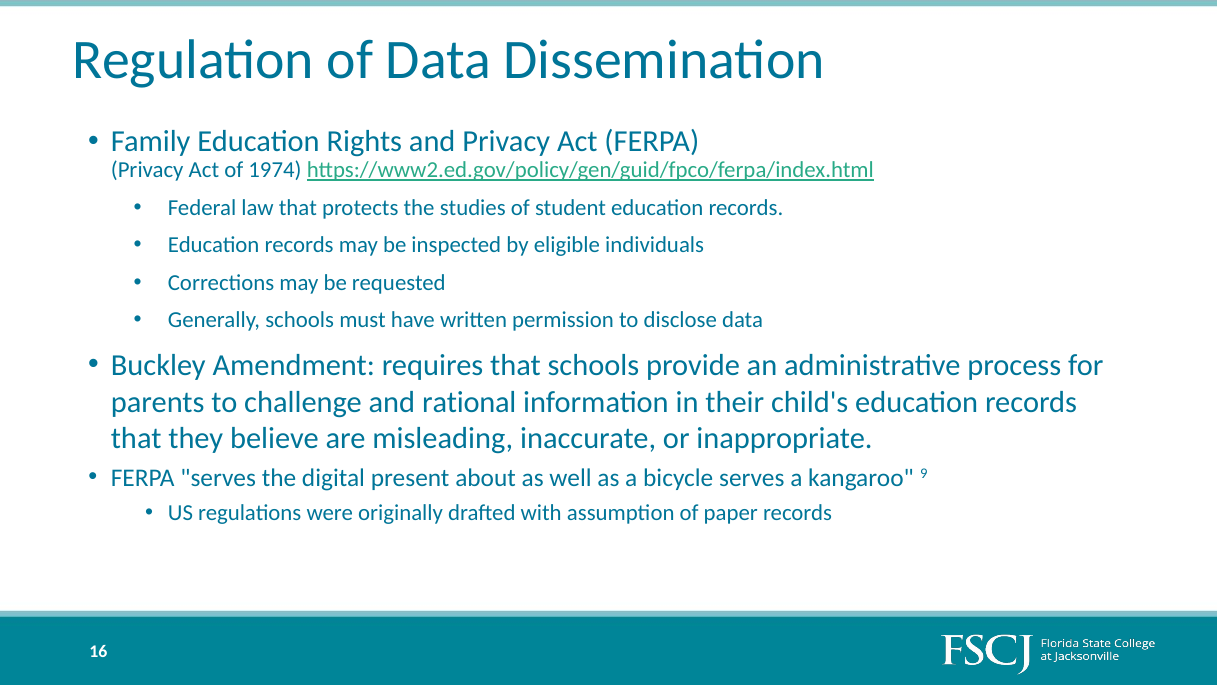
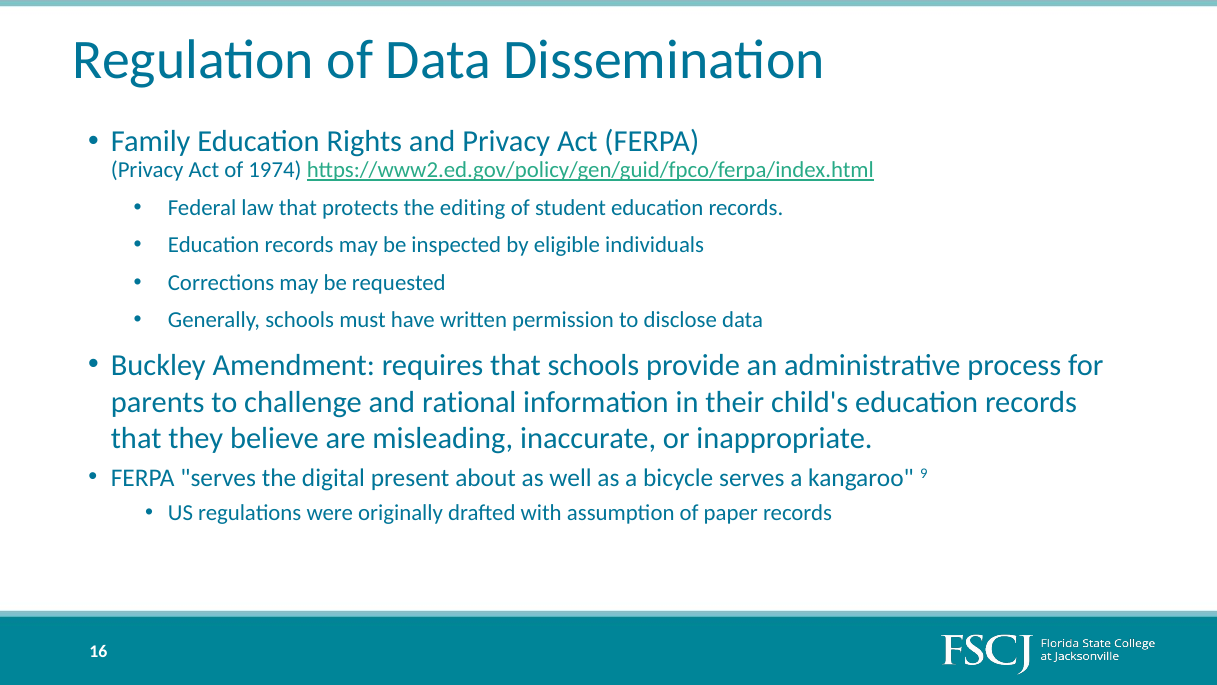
studies: studies -> editing
